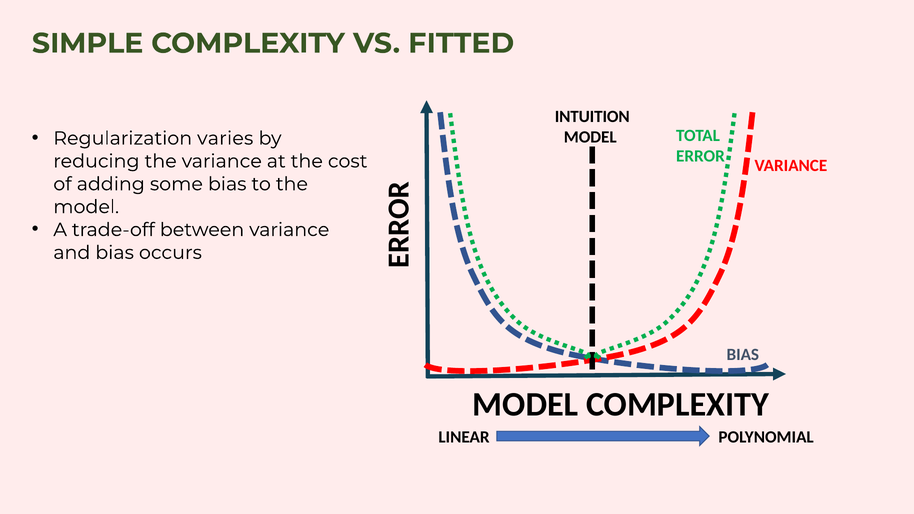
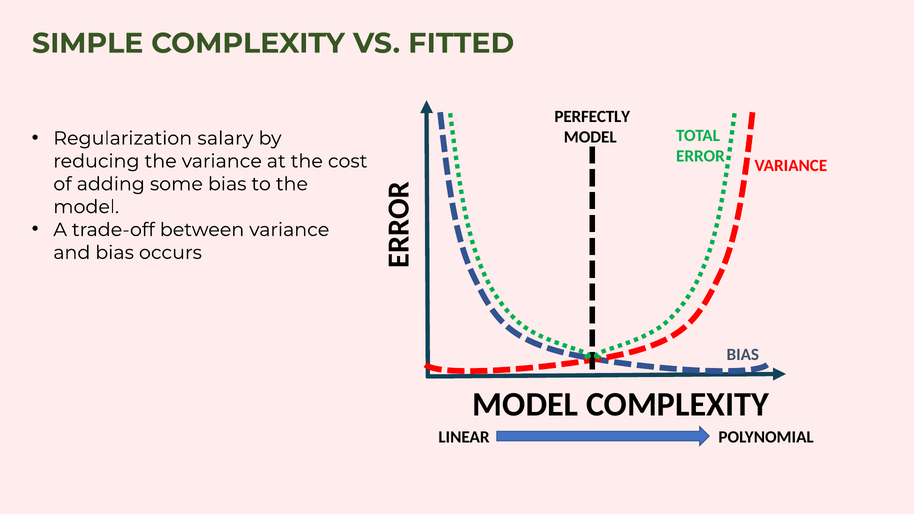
INTUITION: INTUITION -> PERFECTLY
varies: varies -> salary
